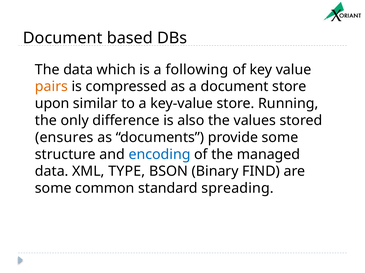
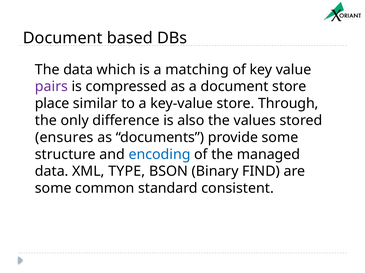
following: following -> matching
pairs colour: orange -> purple
upon: upon -> place
Running: Running -> Through
spreading: spreading -> consistent
